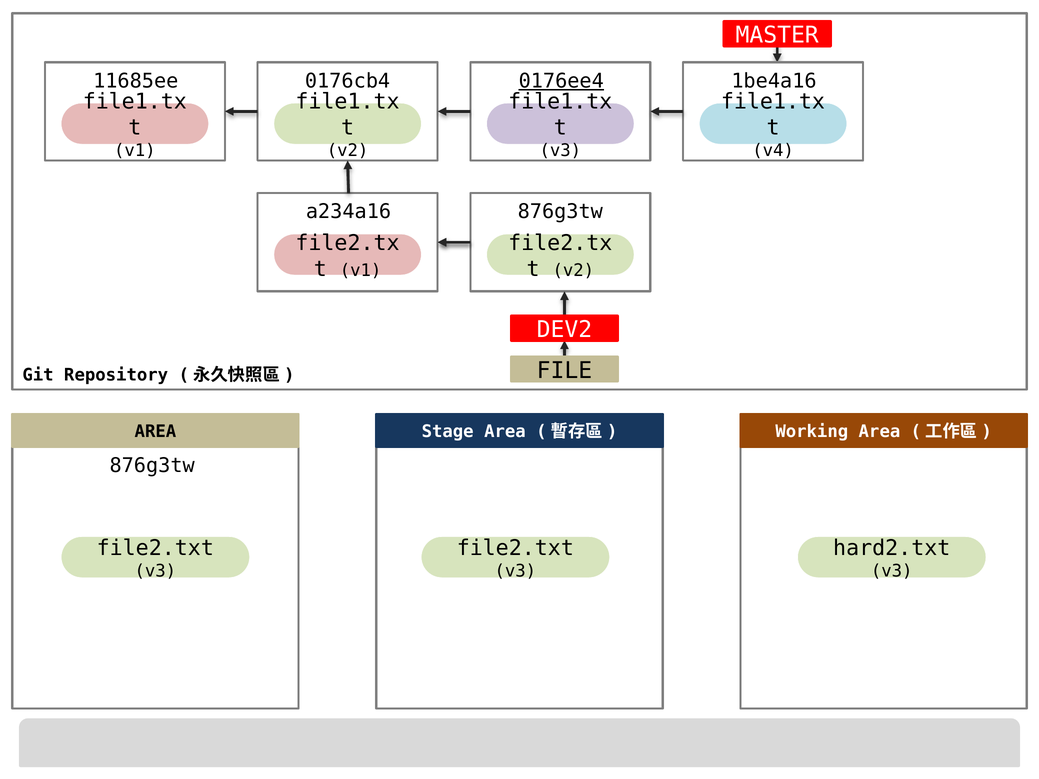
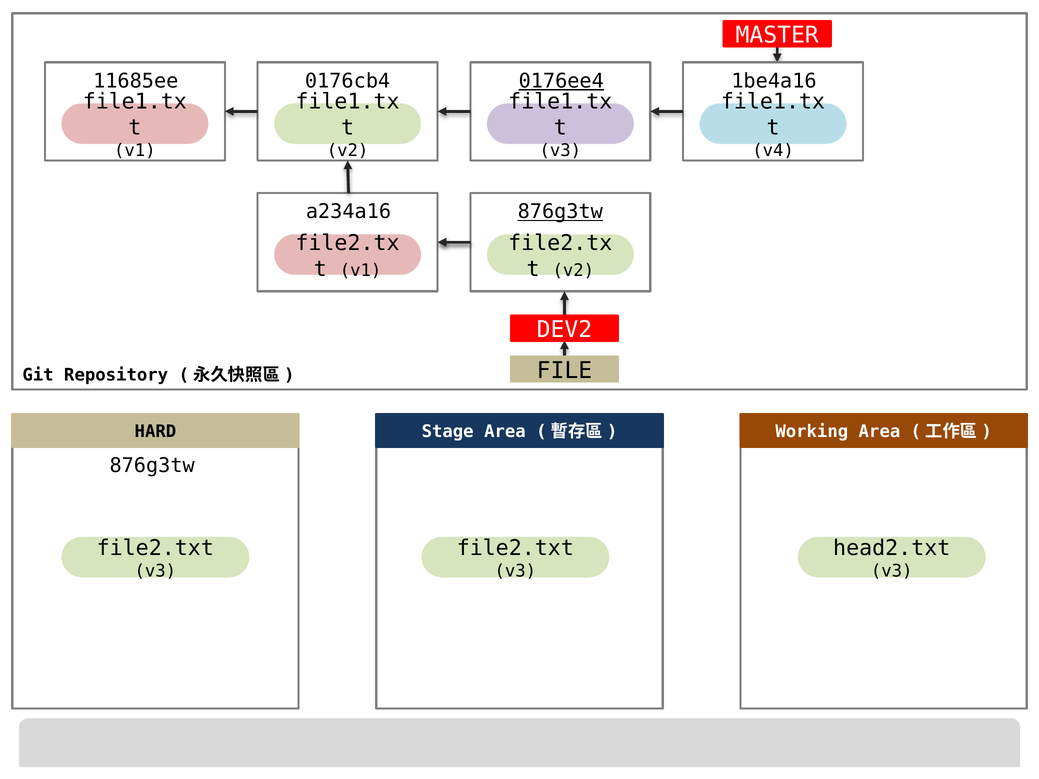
876g3tw at (560, 212) underline: none -> present
AREA at (155, 432): AREA -> HARD
hard2.txt: hard2.txt -> head2.txt
